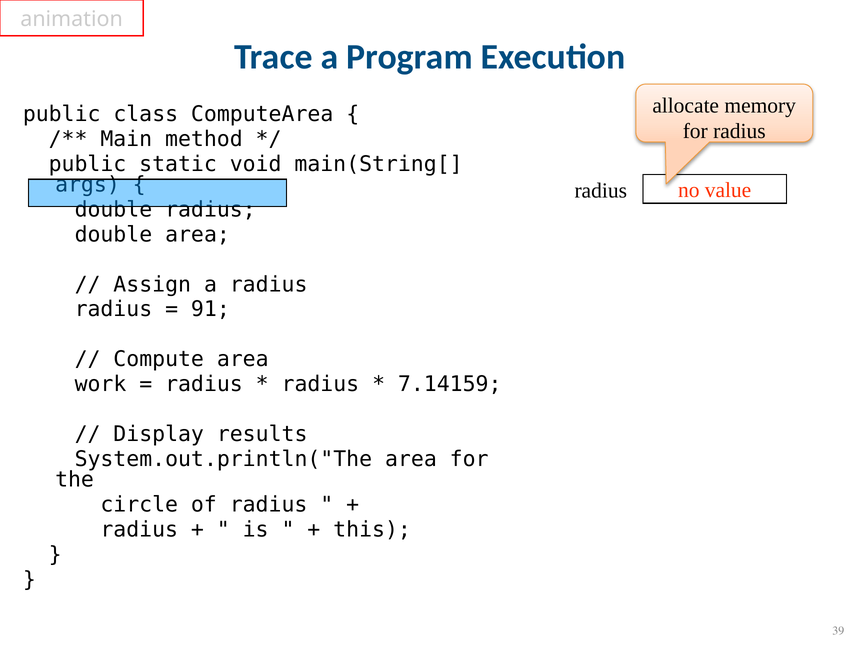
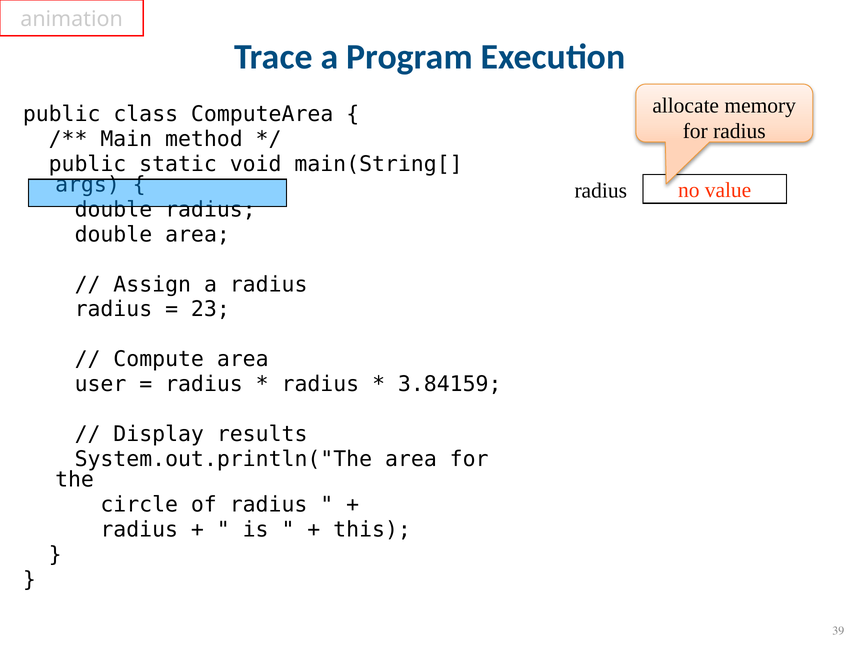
91: 91 -> 23
work: work -> user
7.14159: 7.14159 -> 3.84159
